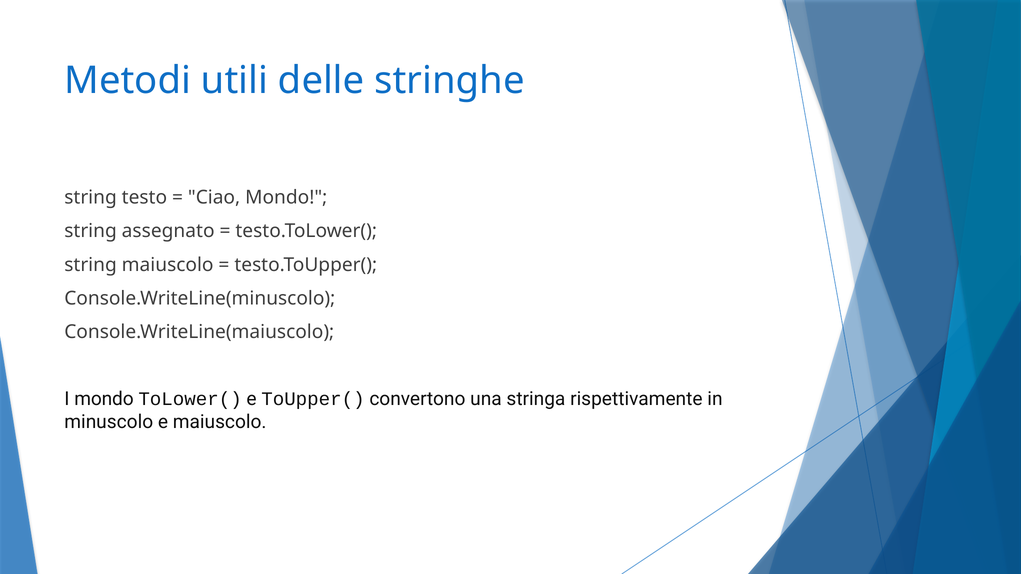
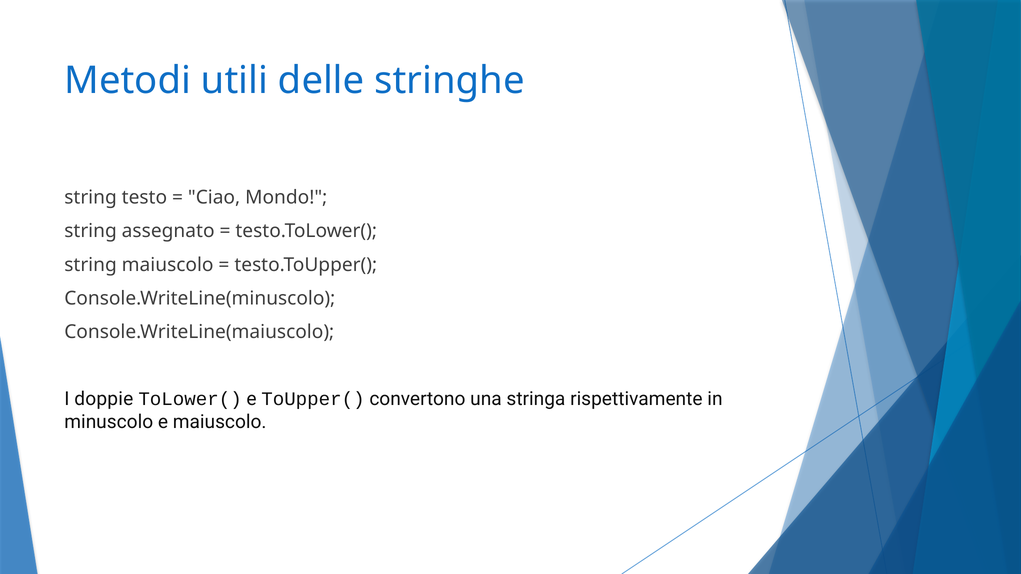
I mondo: mondo -> doppie
